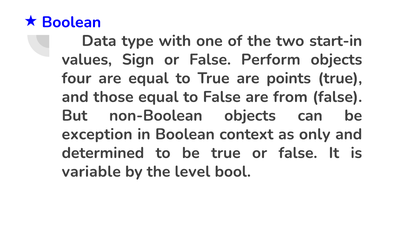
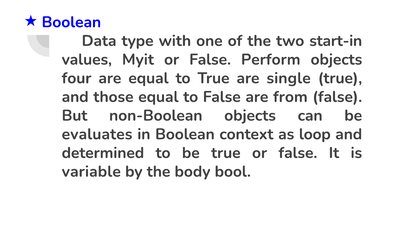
Sign: Sign -> Myit
points: points -> single
exception: exception -> evaluates
only: only -> loop
level: level -> body
